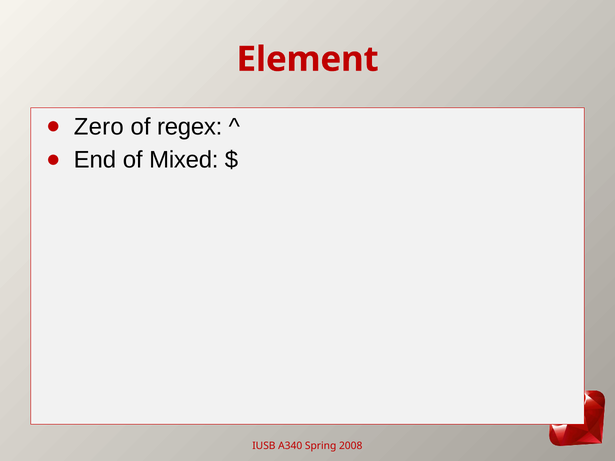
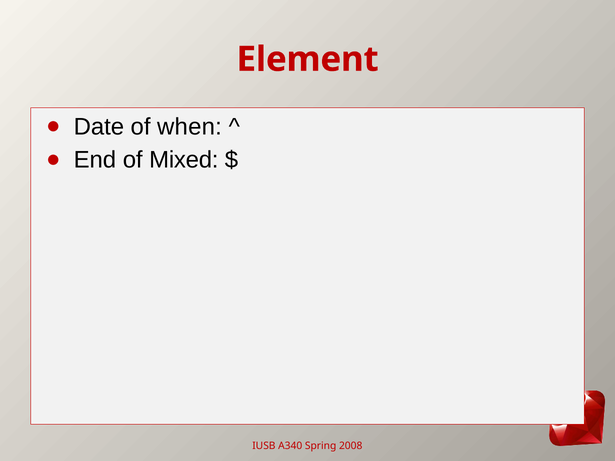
Zero: Zero -> Date
regex: regex -> when
